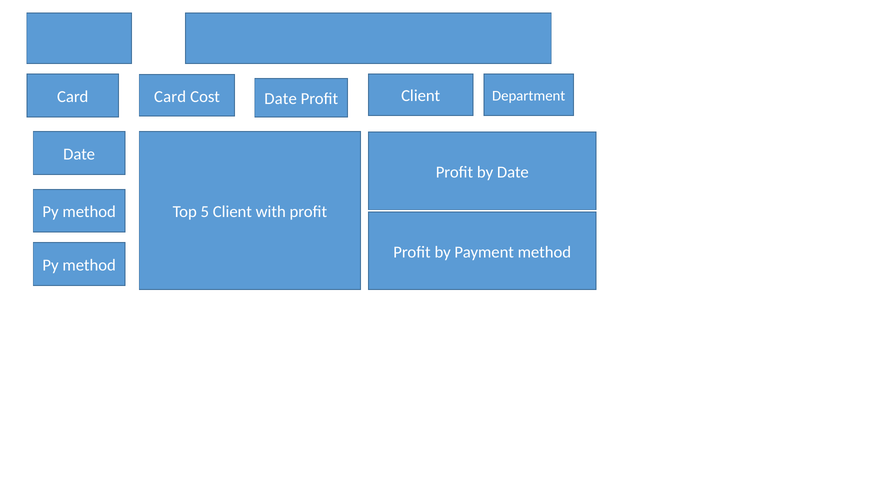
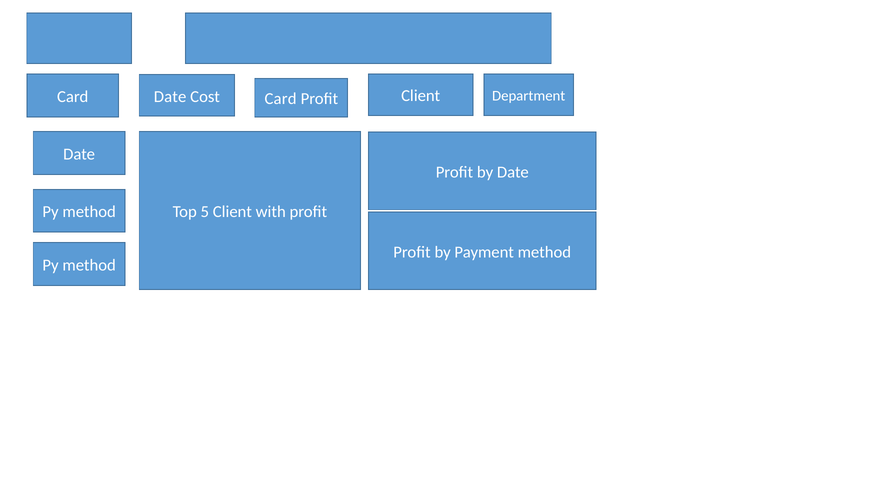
Card Card: Card -> Date
Cost Date: Date -> Card
